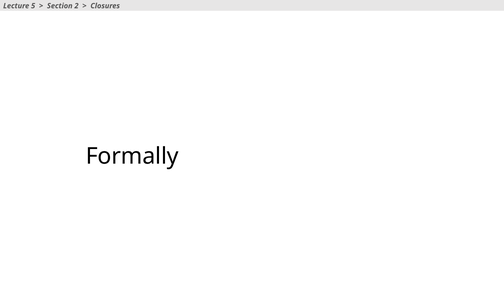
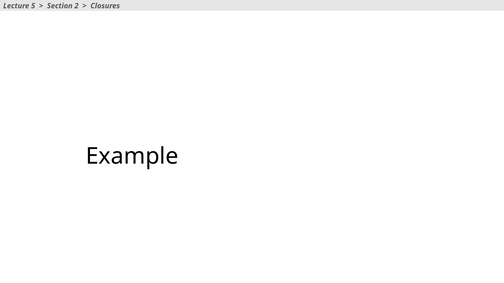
Formally: Formally -> Example
